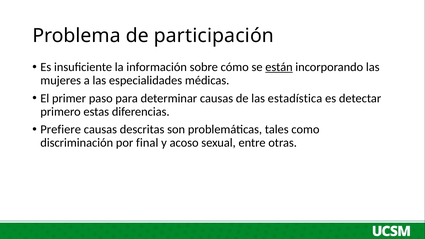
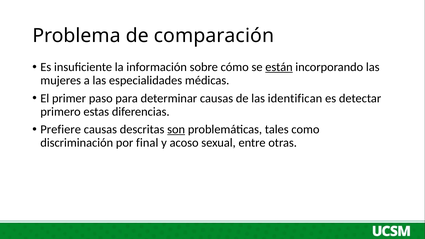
participación: participación -> comparación
estadística: estadística -> identifican
son underline: none -> present
